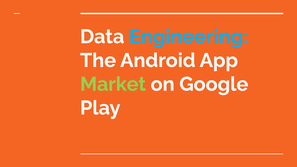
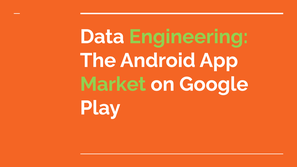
Engineering colour: light blue -> light green
